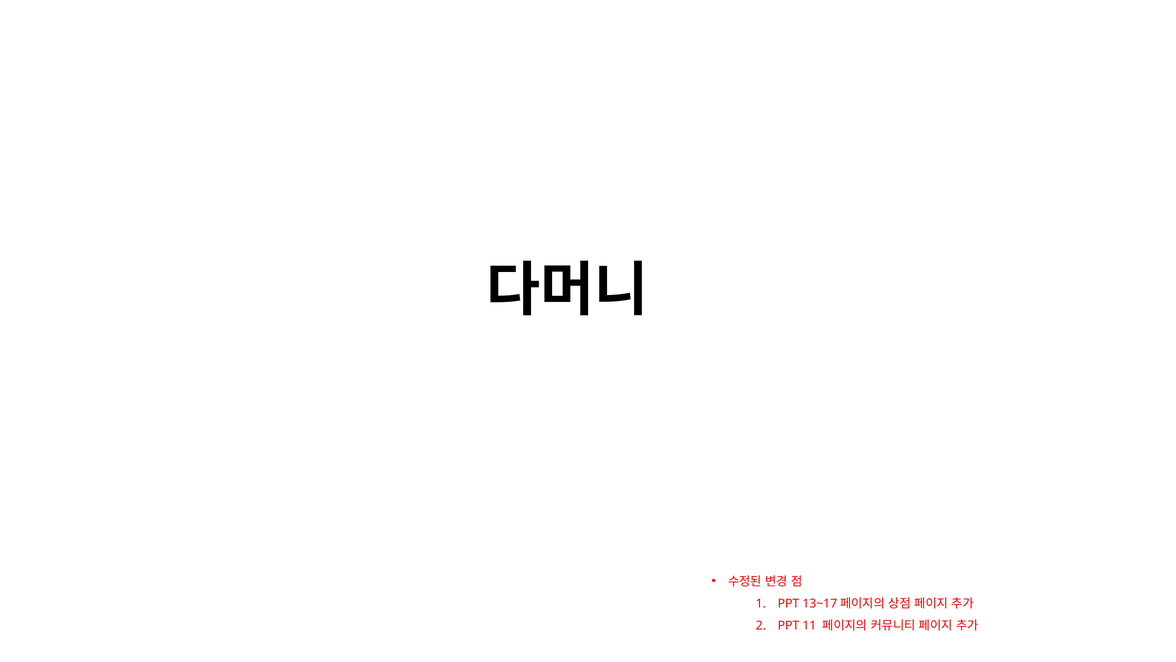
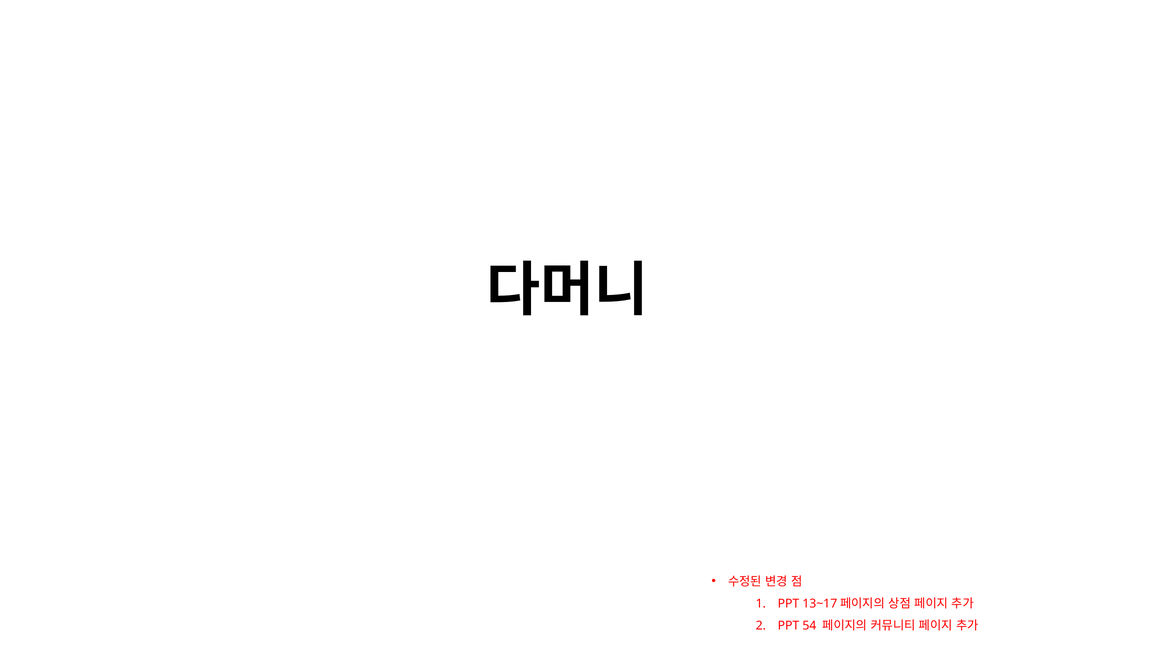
11: 11 -> 54
